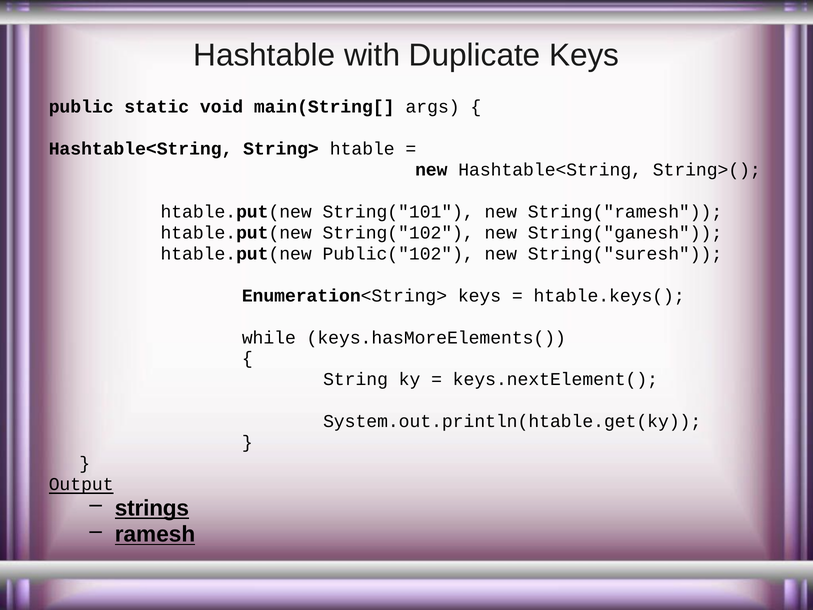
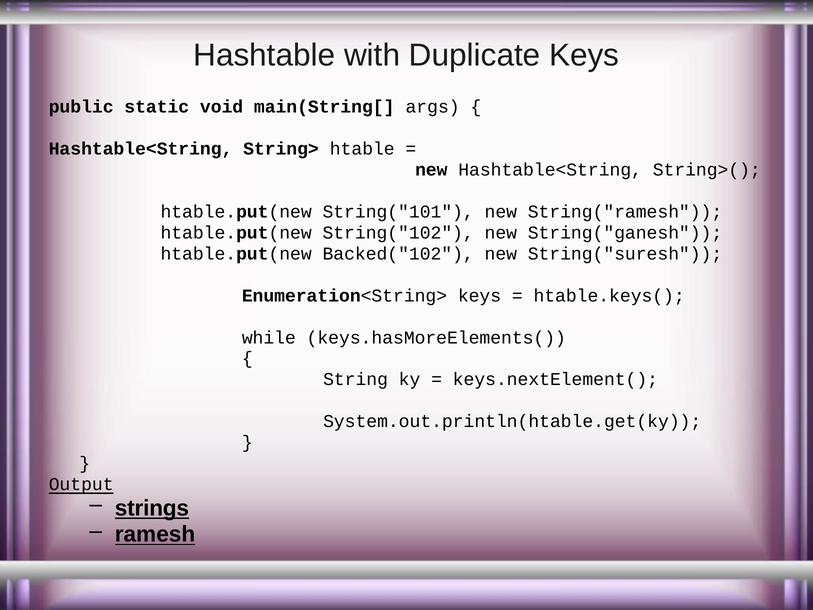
Public("102: Public("102 -> Backed("102
